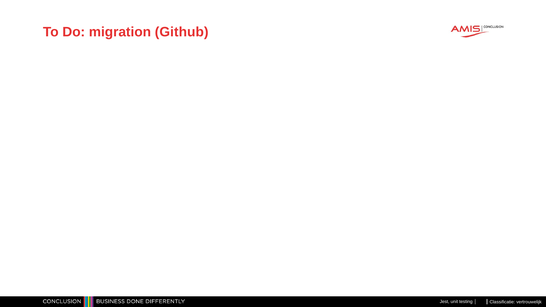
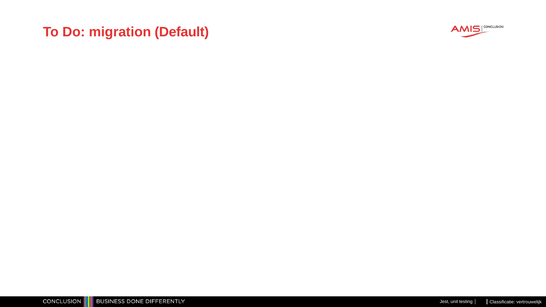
Github: Github -> Default
